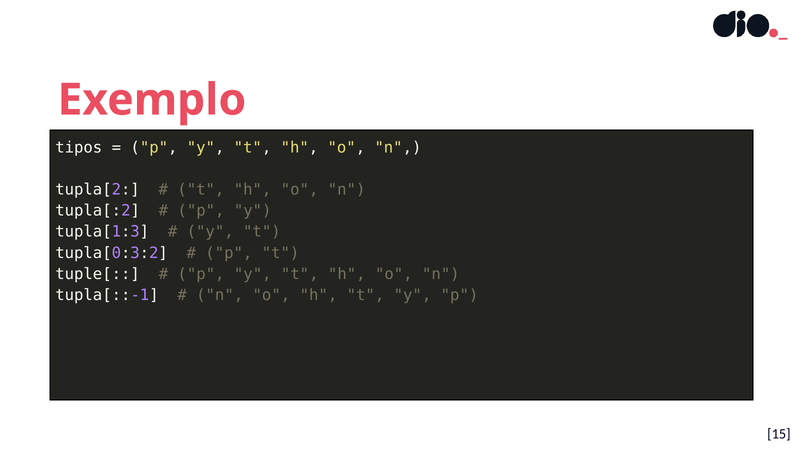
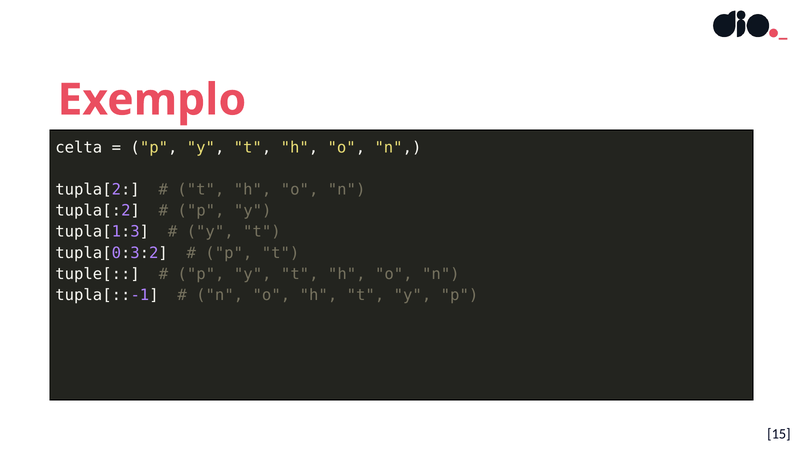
tipos: tipos -> celta
